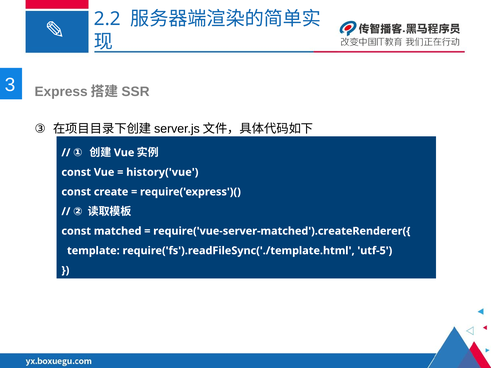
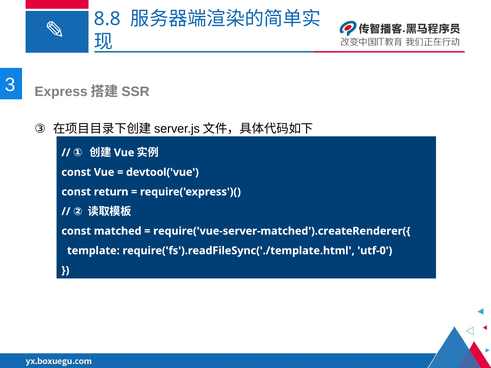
2.2: 2.2 -> 8.8
history('vue: history('vue -> devtool('vue
create: create -> return
utf-5: utf-5 -> utf-0
